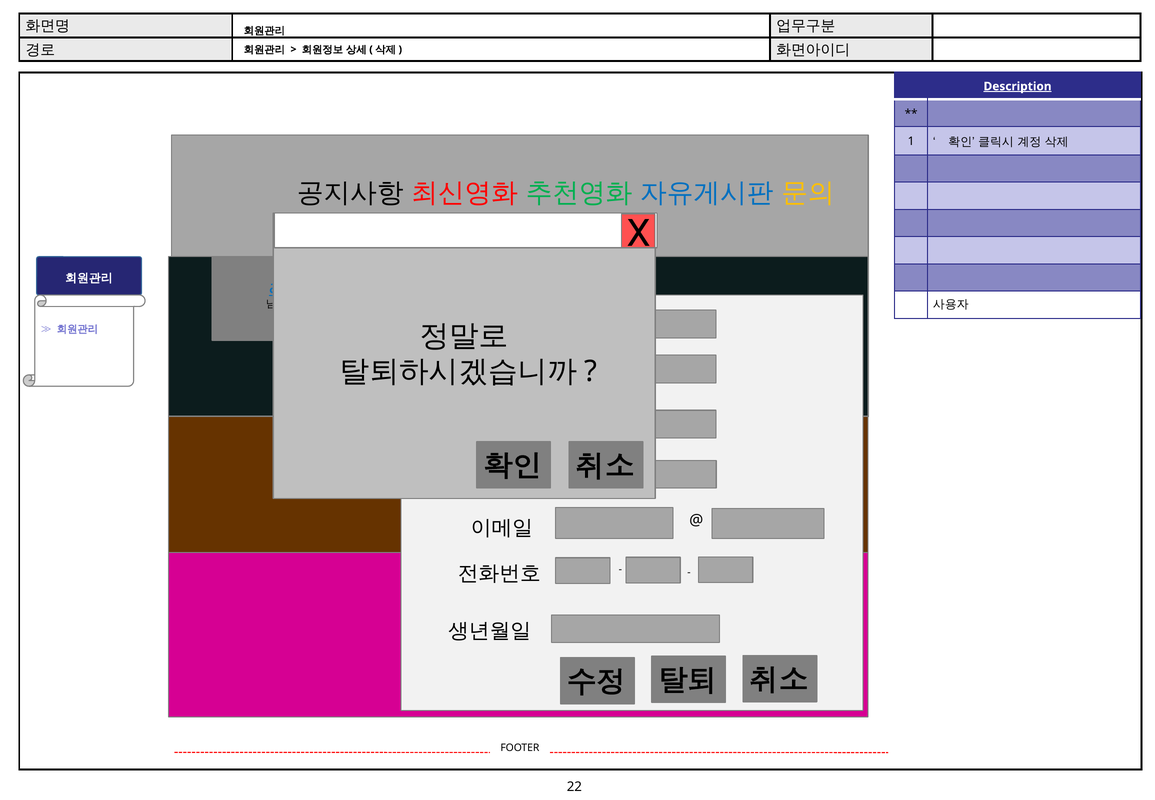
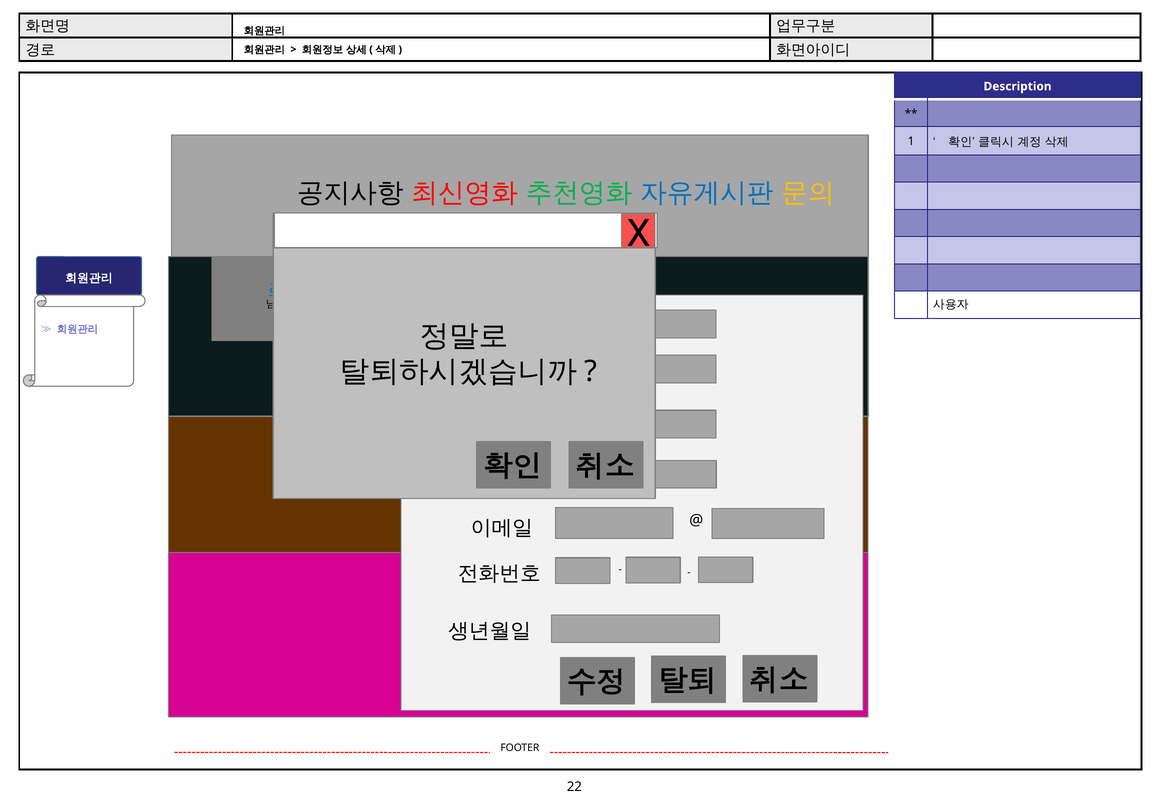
Description underline: present -> none
